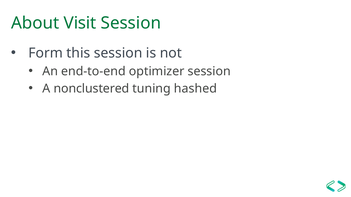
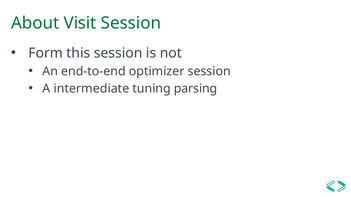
nonclustered: nonclustered -> intermediate
hashed: hashed -> parsing
